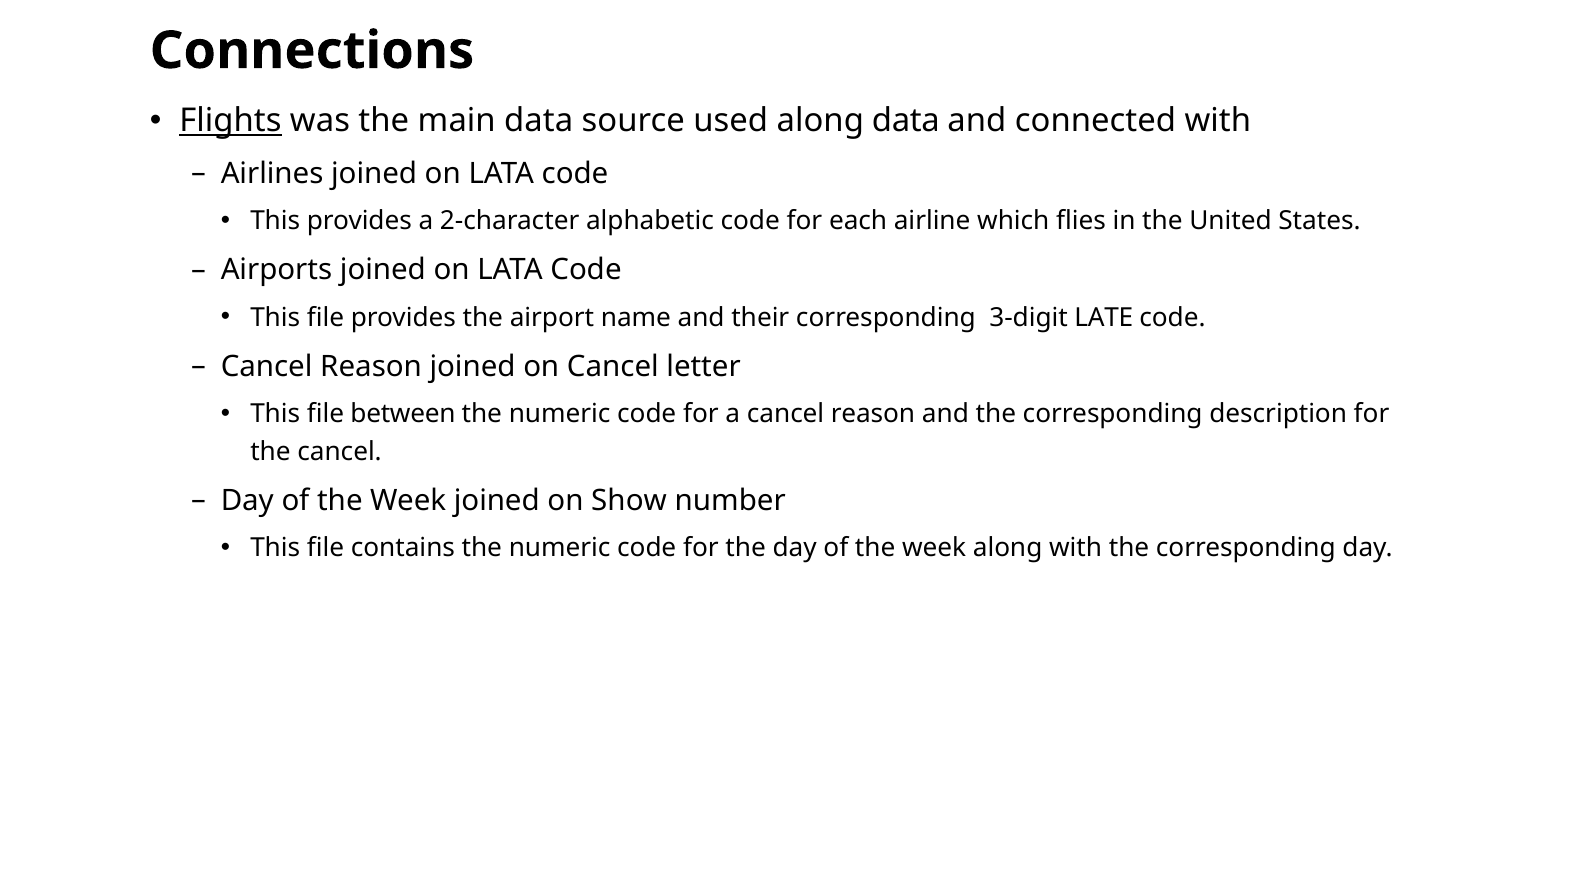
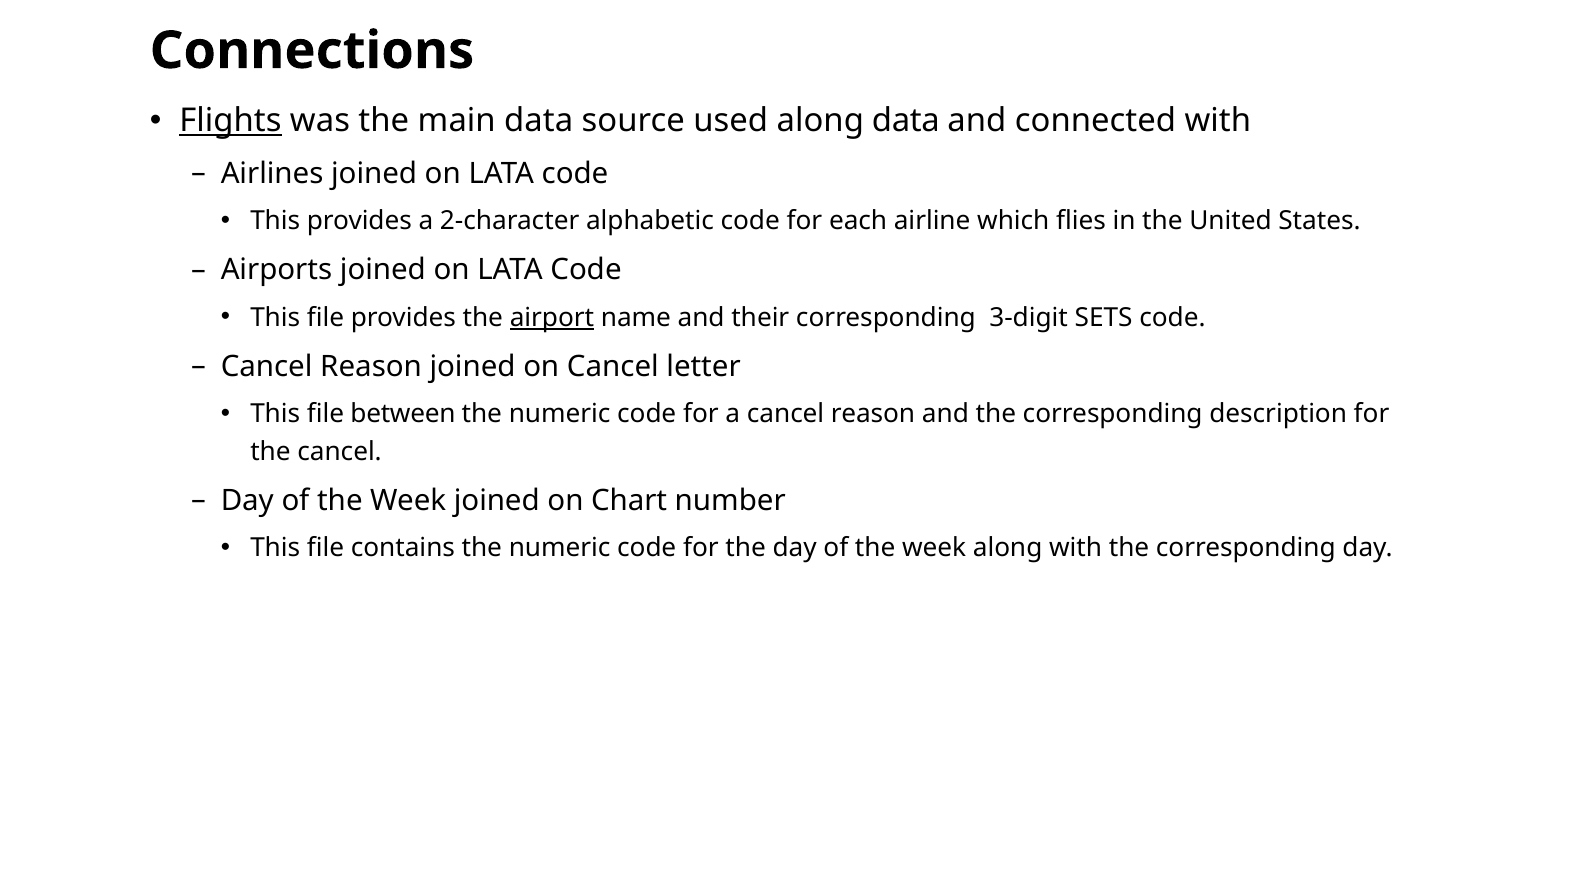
airport underline: none -> present
LATE: LATE -> SETS
Show: Show -> Chart
